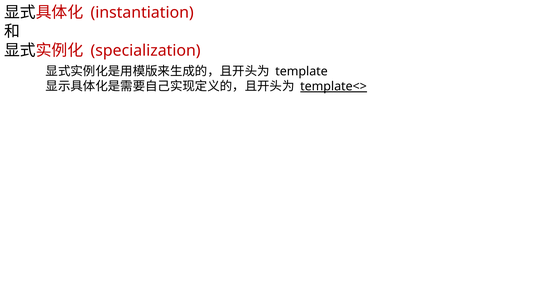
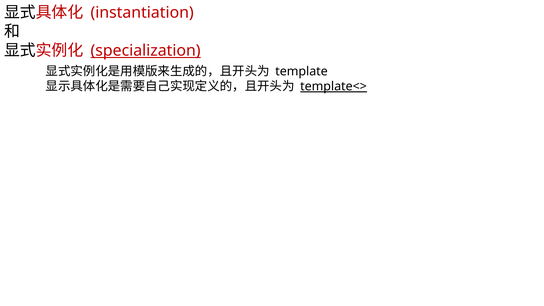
specialization underline: none -> present
